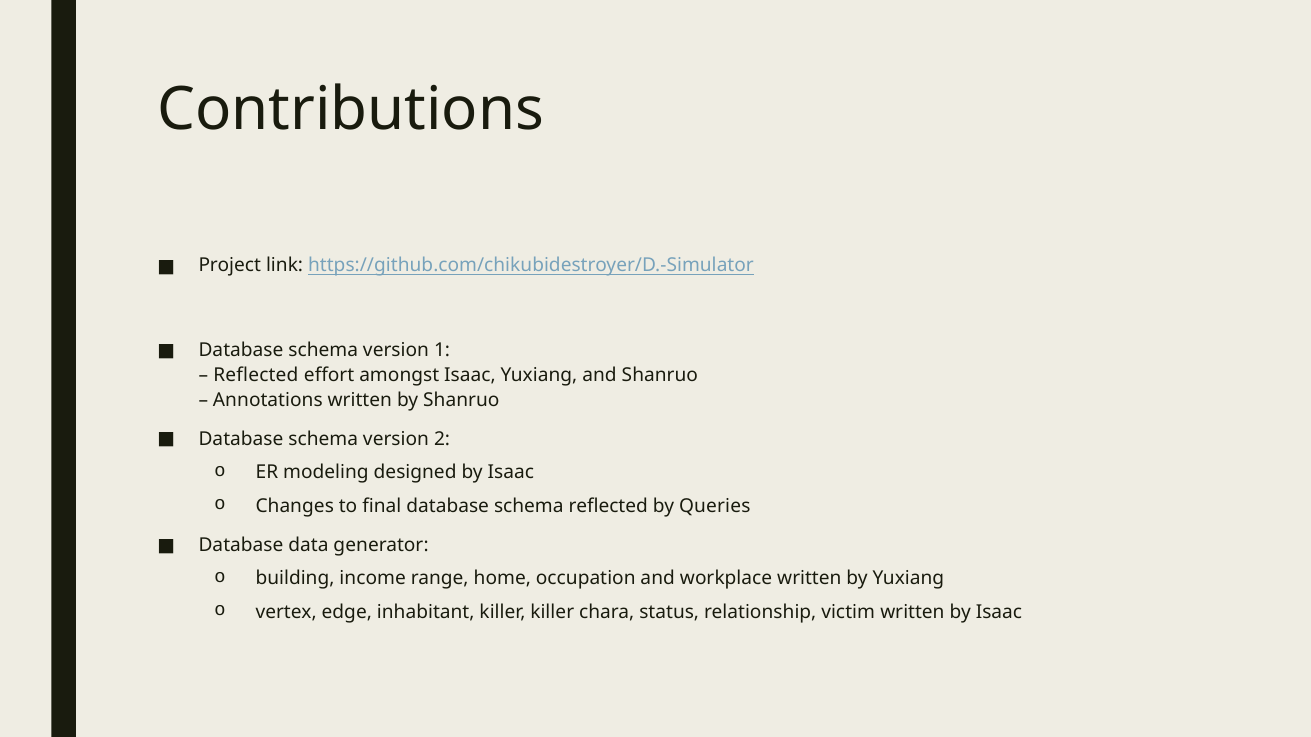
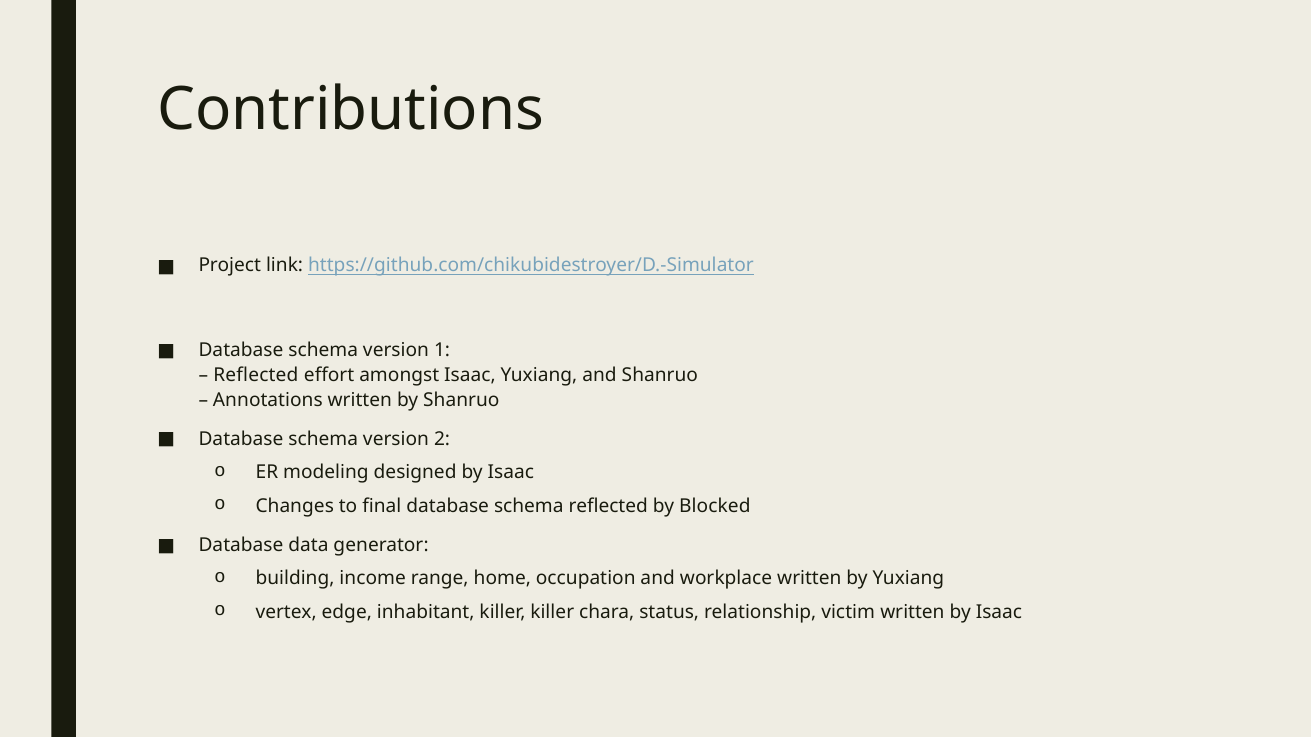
Queries: Queries -> Blocked
